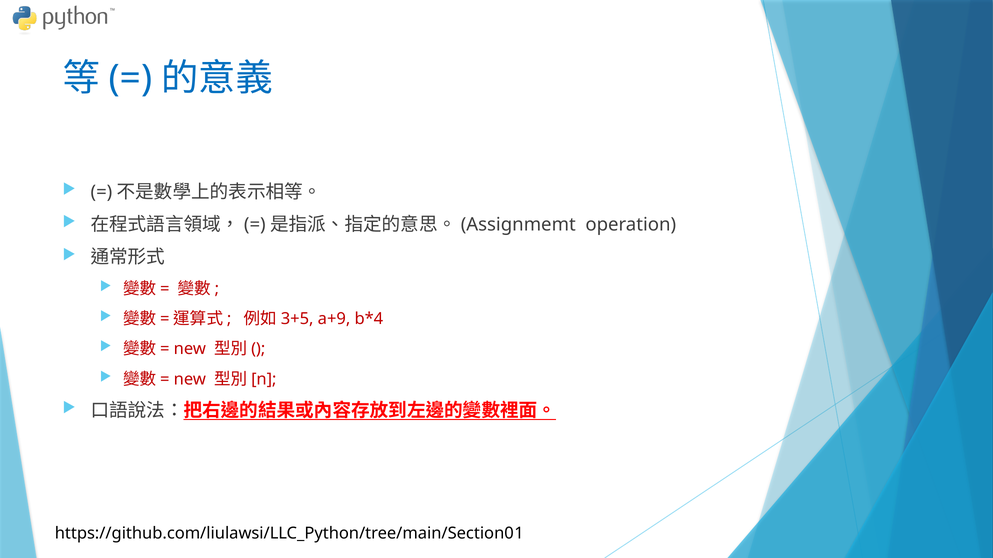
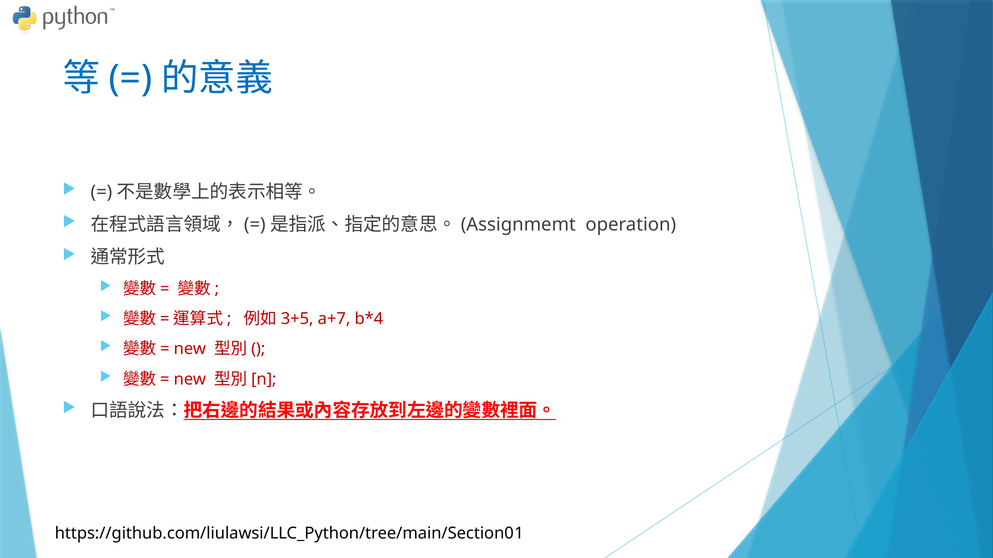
a+9: a+9 -> a+7
